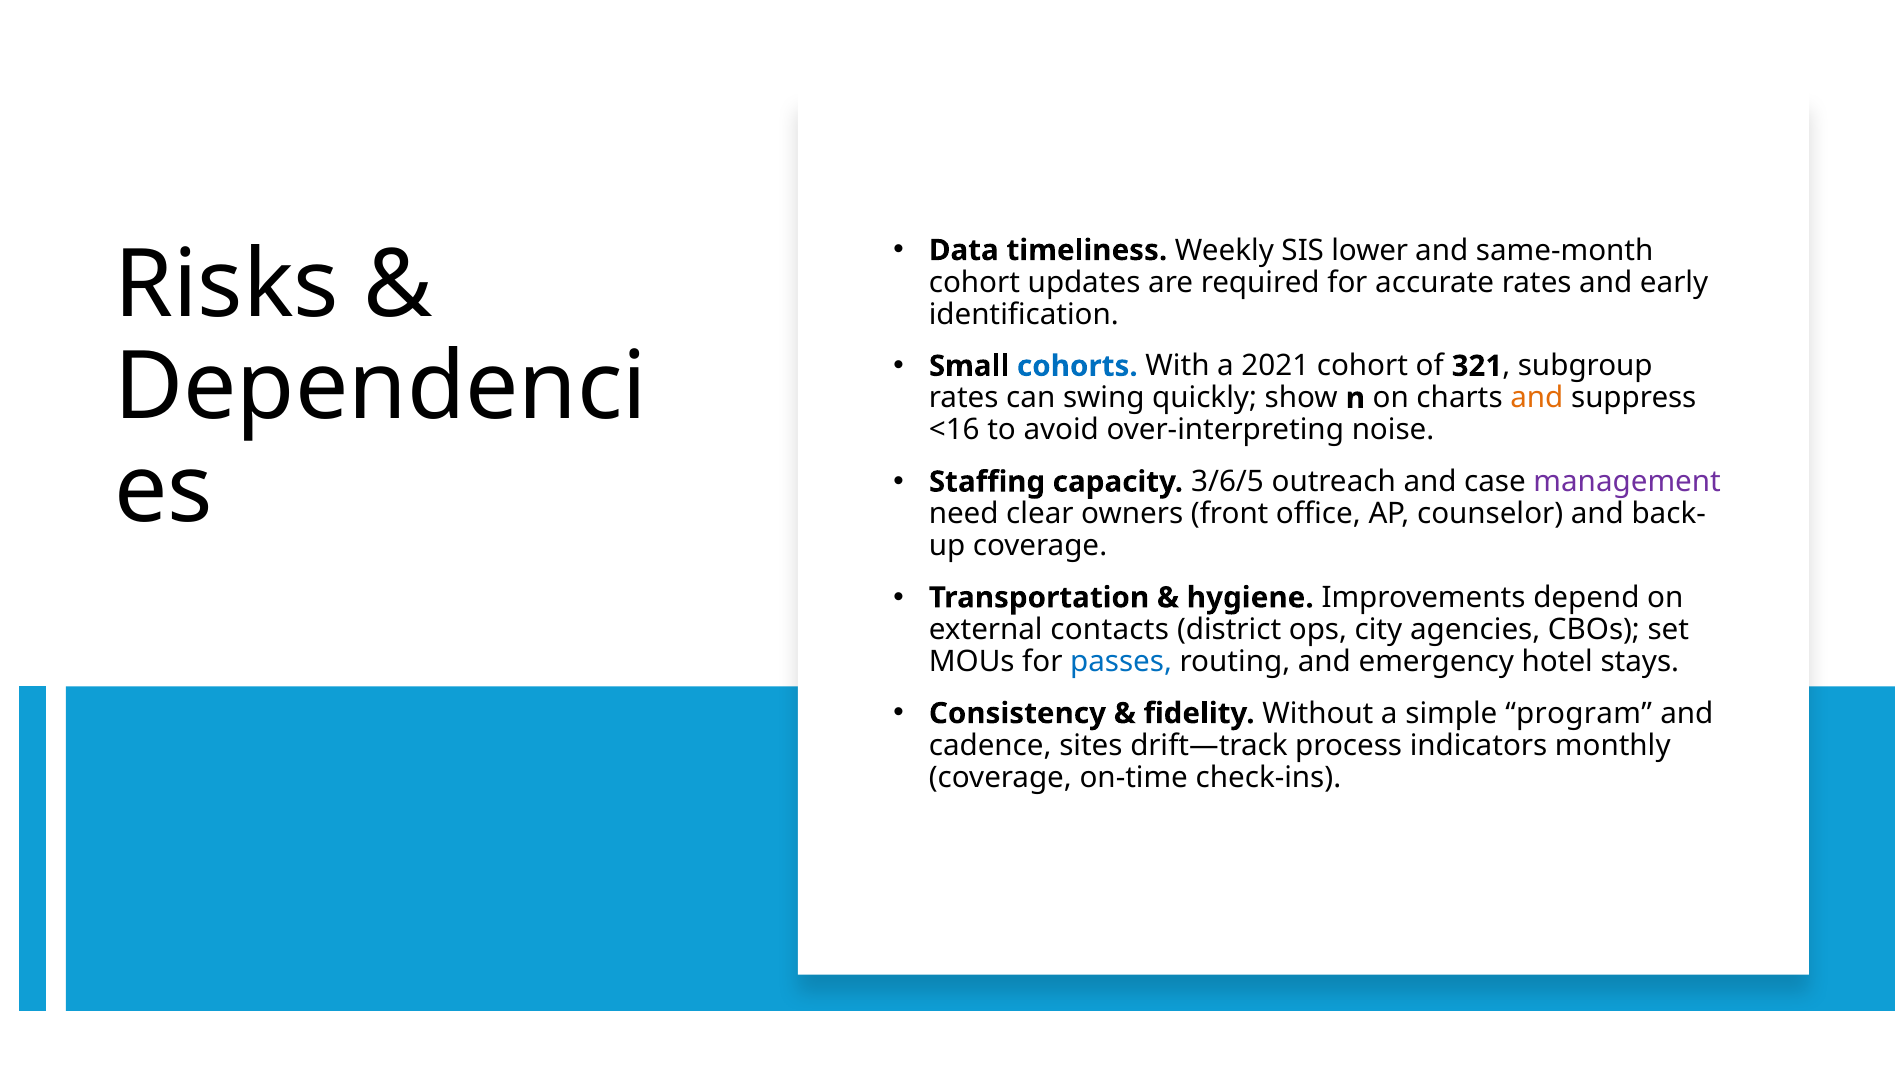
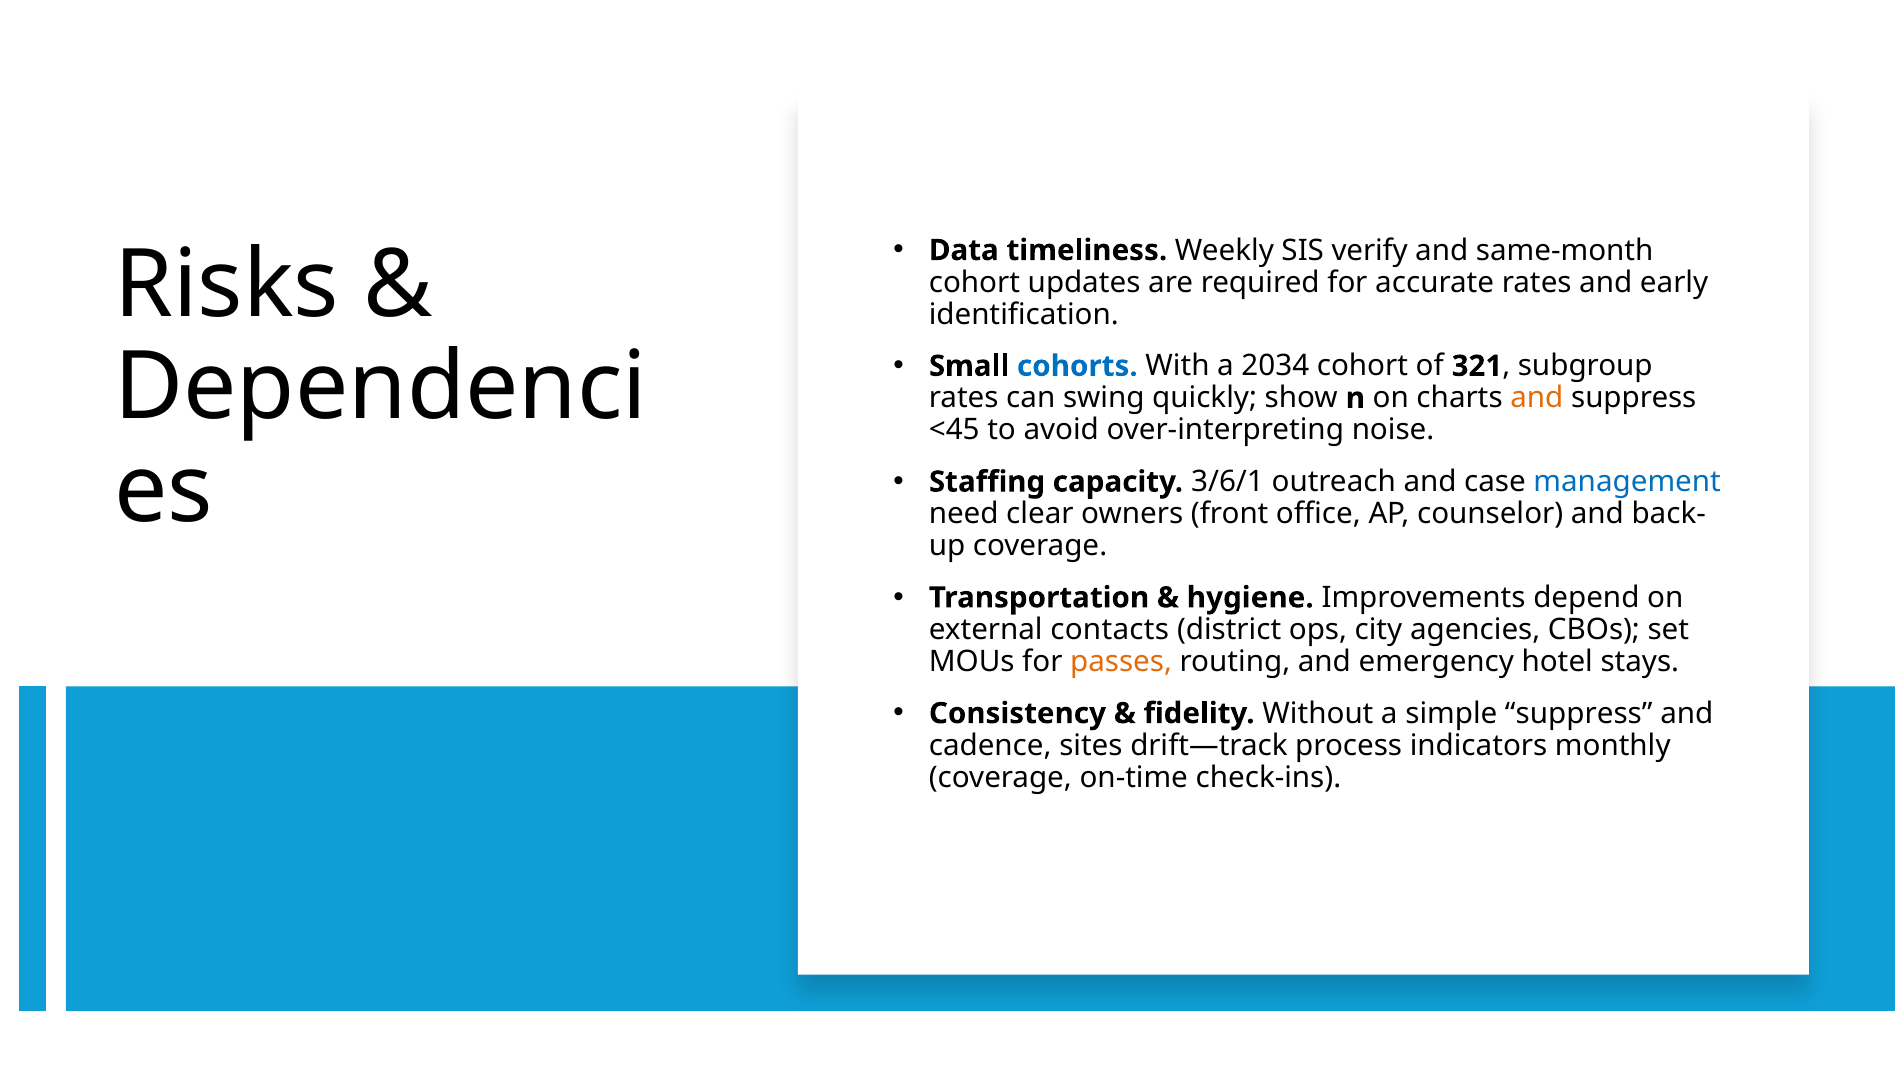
lower: lower -> verify
2021: 2021 -> 2034
<16: <16 -> <45
3/6/5: 3/6/5 -> 3/6/1
management colour: purple -> blue
passes colour: blue -> orange
simple program: program -> suppress
